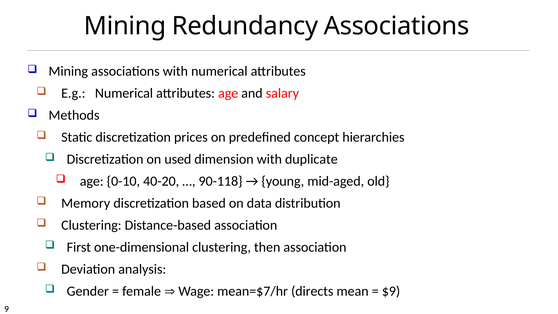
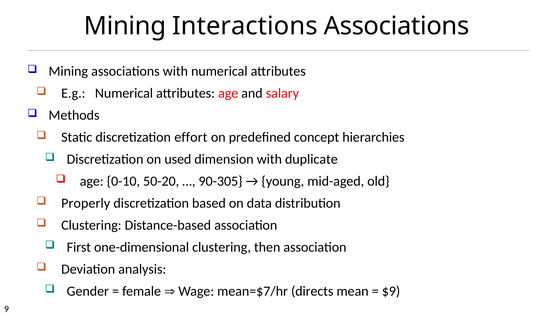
Redundancy: Redundancy -> Interactions
prices: prices -> effort
40-20: 40-20 -> 50-20
90-118: 90-118 -> 90-305
Memory: Memory -> Properly
